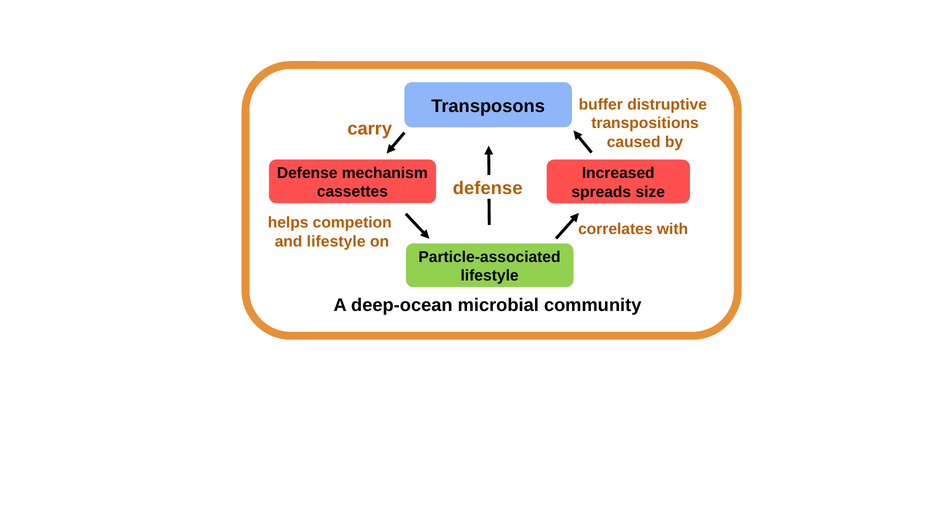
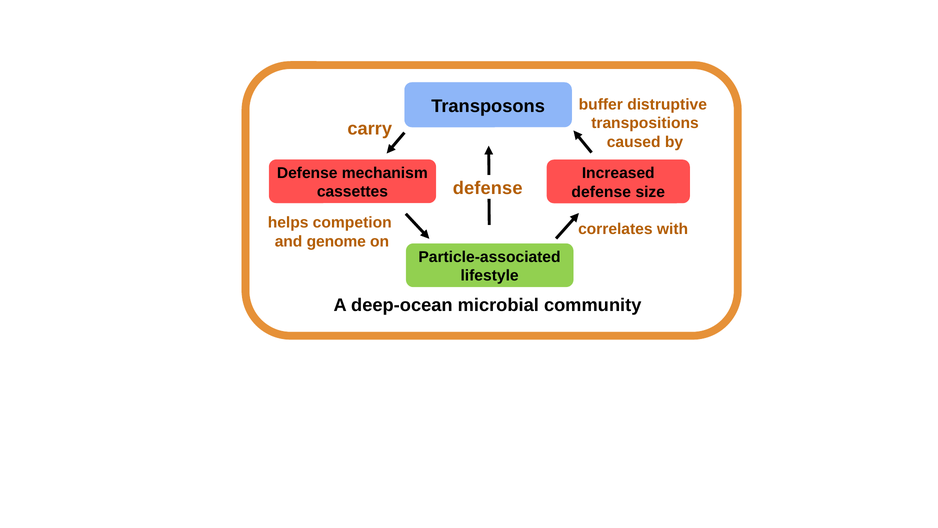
spreads at (601, 192): spreads -> defense
and lifestyle: lifestyle -> genome
